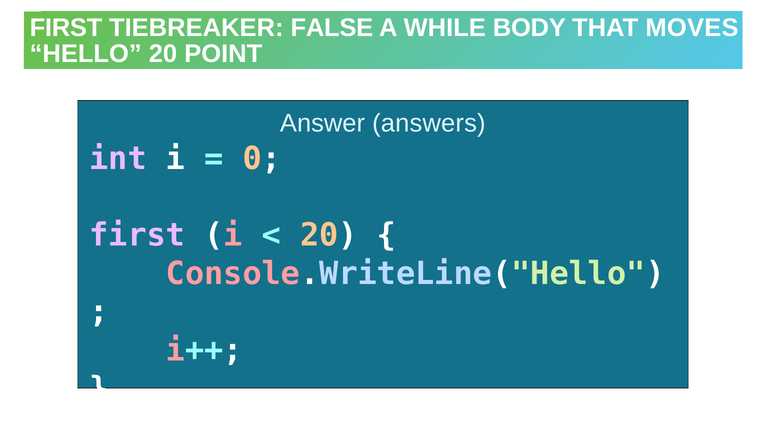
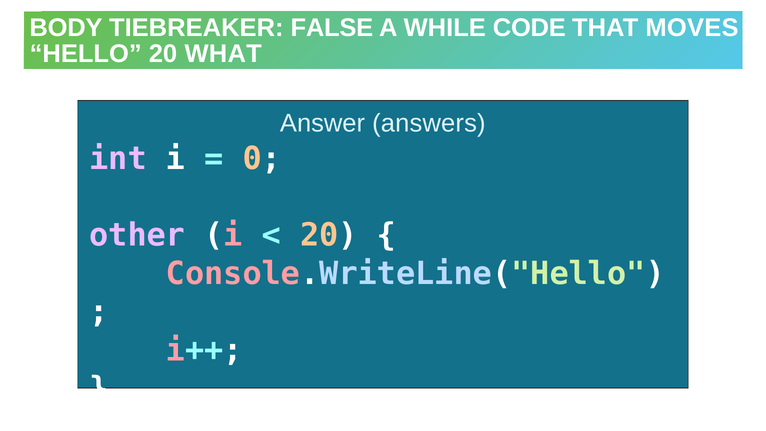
FIRST at (66, 28): FIRST -> BODY
BODY: BODY -> CODE
POINT: POINT -> WHAT
first at (137, 235): first -> other
